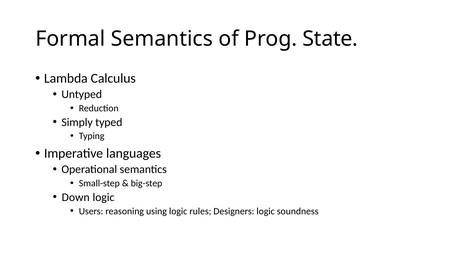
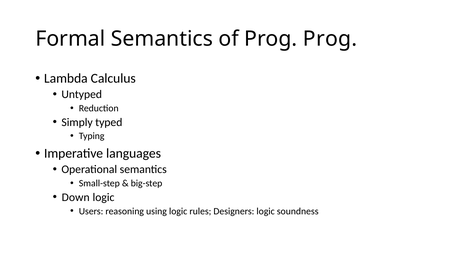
Prog State: State -> Prog
